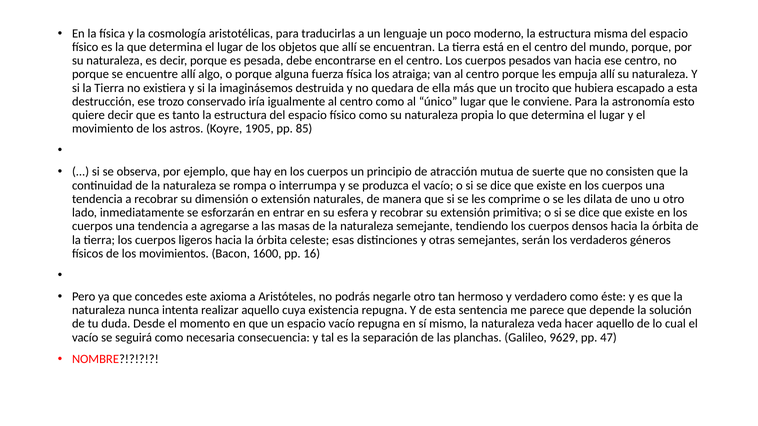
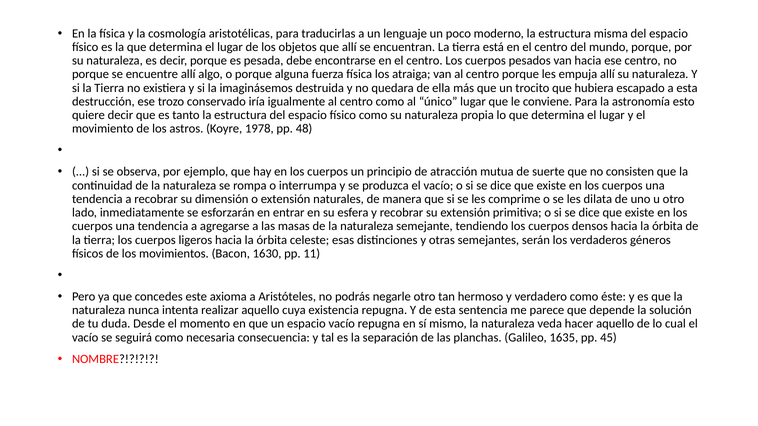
1905: 1905 -> 1978
85: 85 -> 48
1600: 1600 -> 1630
16: 16 -> 11
9629: 9629 -> 1635
47: 47 -> 45
